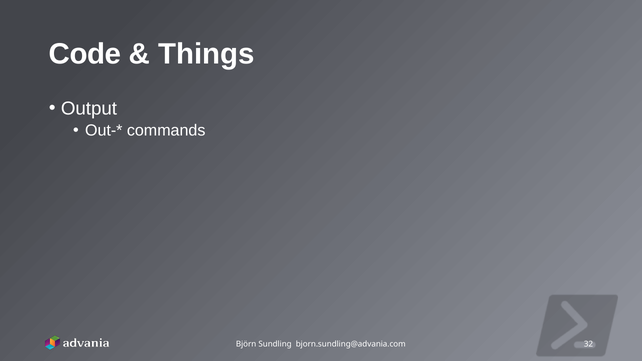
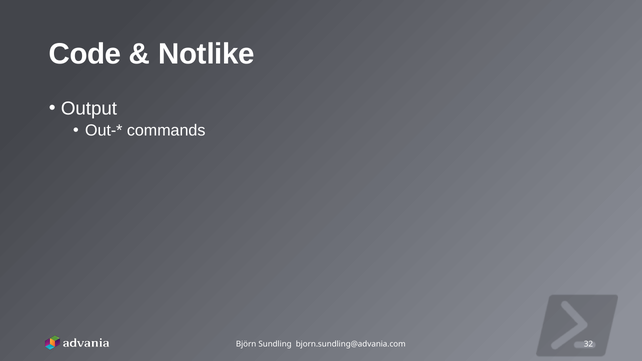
Things: Things -> Notlike
